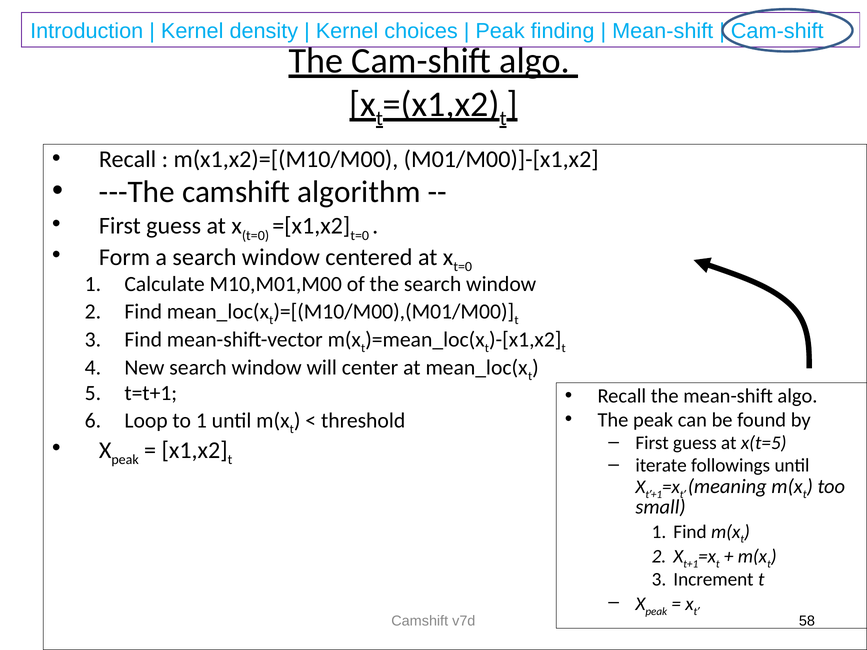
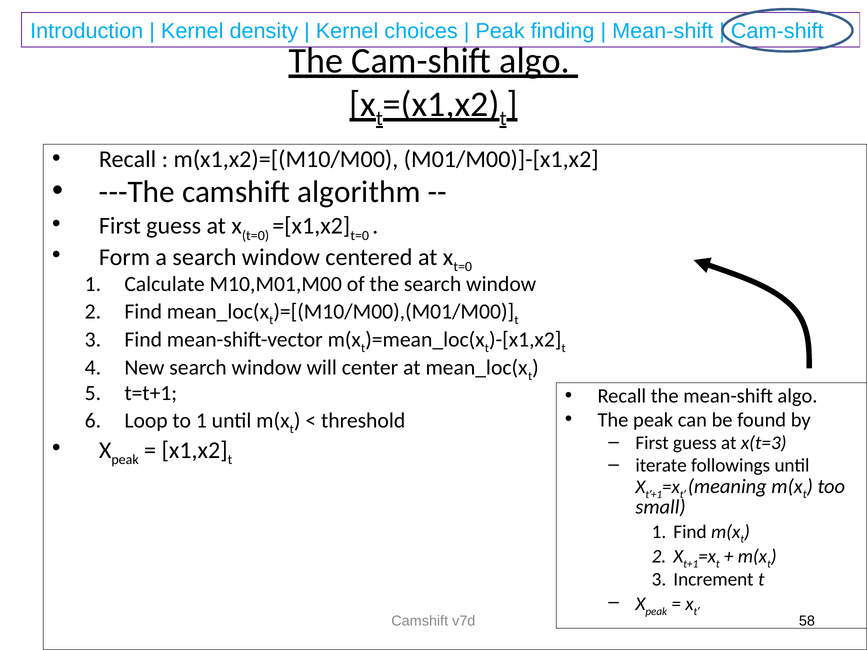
x(t=5: x(t=5 -> x(t=3
